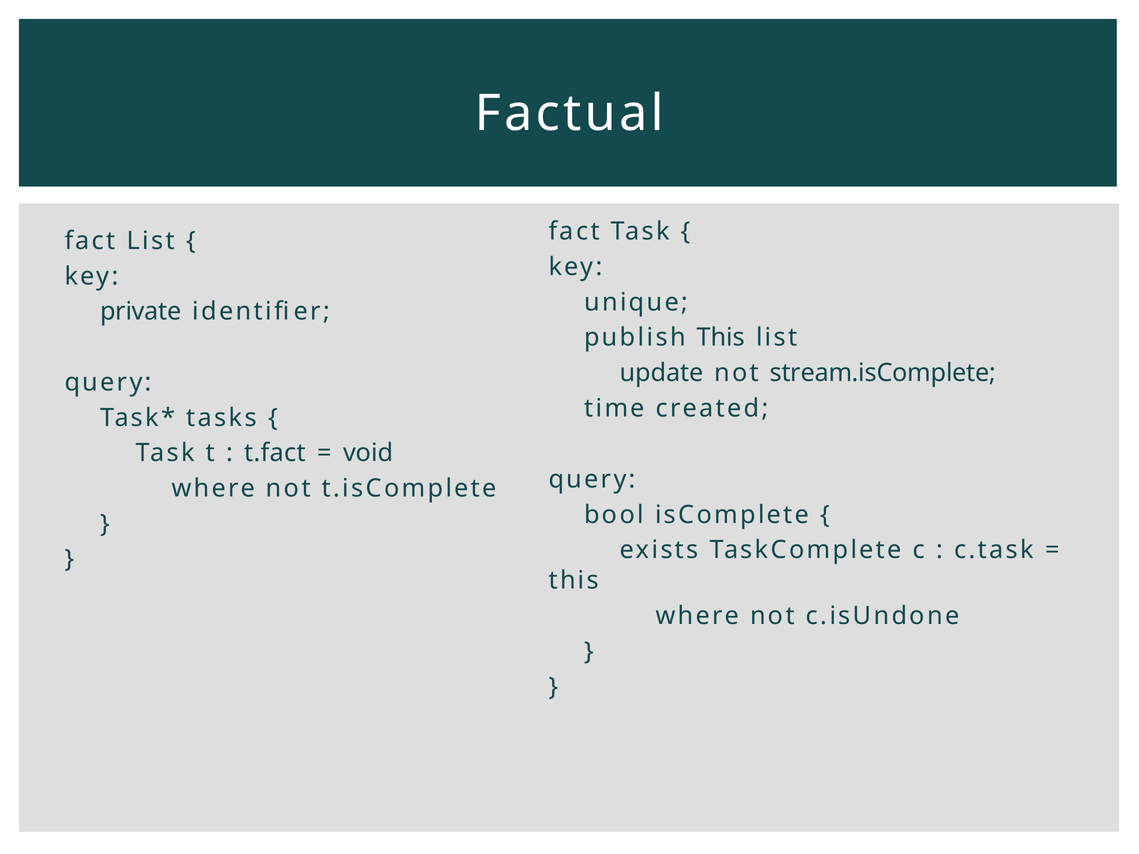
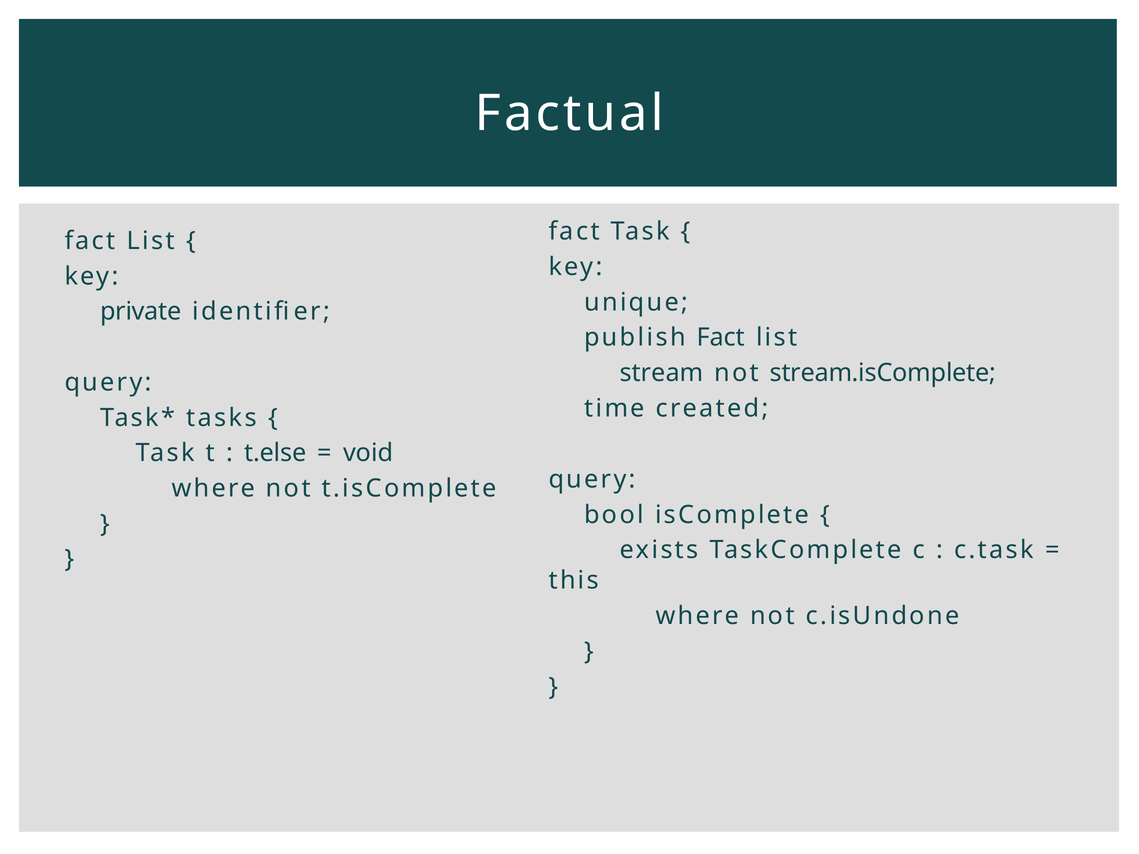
publish This: This -> Fact
update: update -> stream
t.fact: t.fact -> t.else
